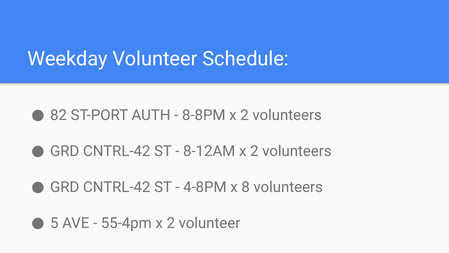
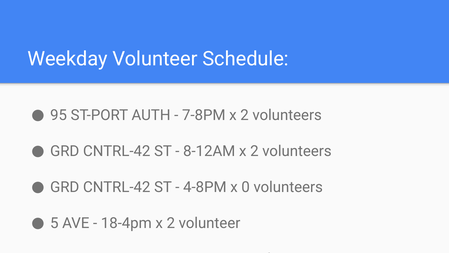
82: 82 -> 95
8-8PM: 8-8PM -> 7-8PM
8: 8 -> 0
55-4pm: 55-4pm -> 18-4pm
